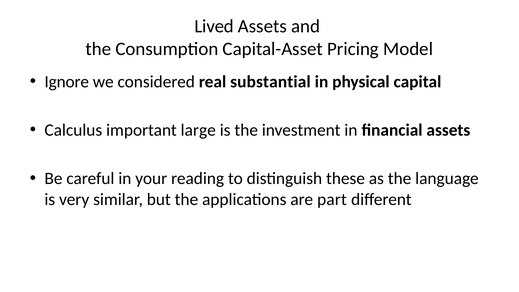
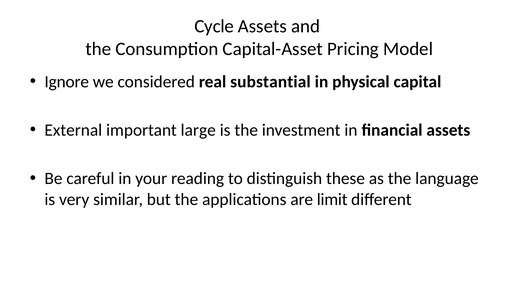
Lived: Lived -> Cycle
Calculus: Calculus -> External
part: part -> limit
